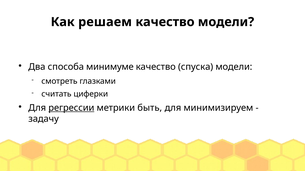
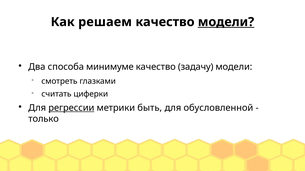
модели at (226, 22) underline: none -> present
спуска: спуска -> задачу
минимизируем: минимизируем -> обусловленной
задачу: задачу -> только
